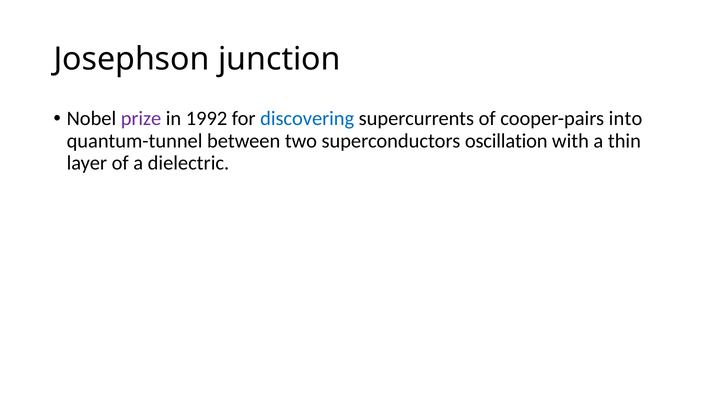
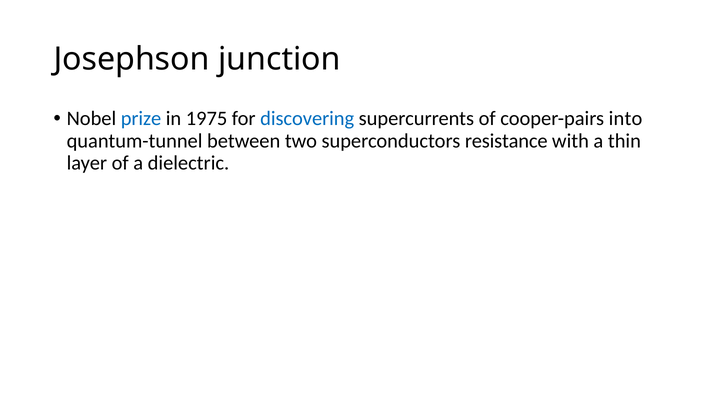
prize colour: purple -> blue
1992: 1992 -> 1975
oscillation: oscillation -> resistance
